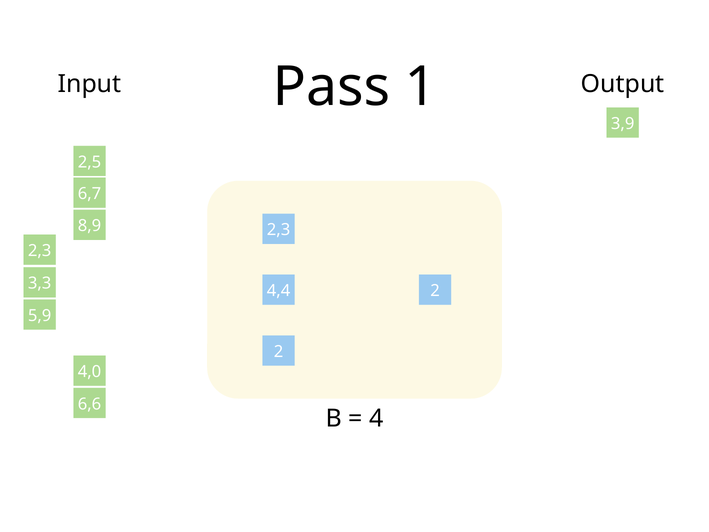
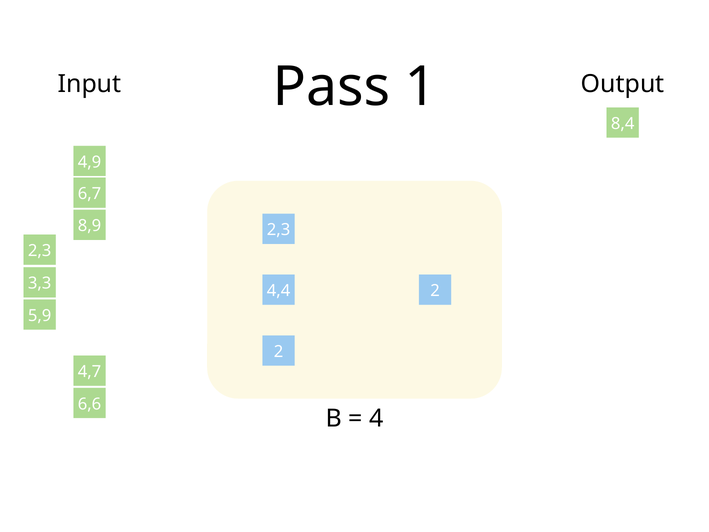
3,9: 3,9 -> 8,4
2,5: 2,5 -> 4,9
4,0: 4,0 -> 4,7
